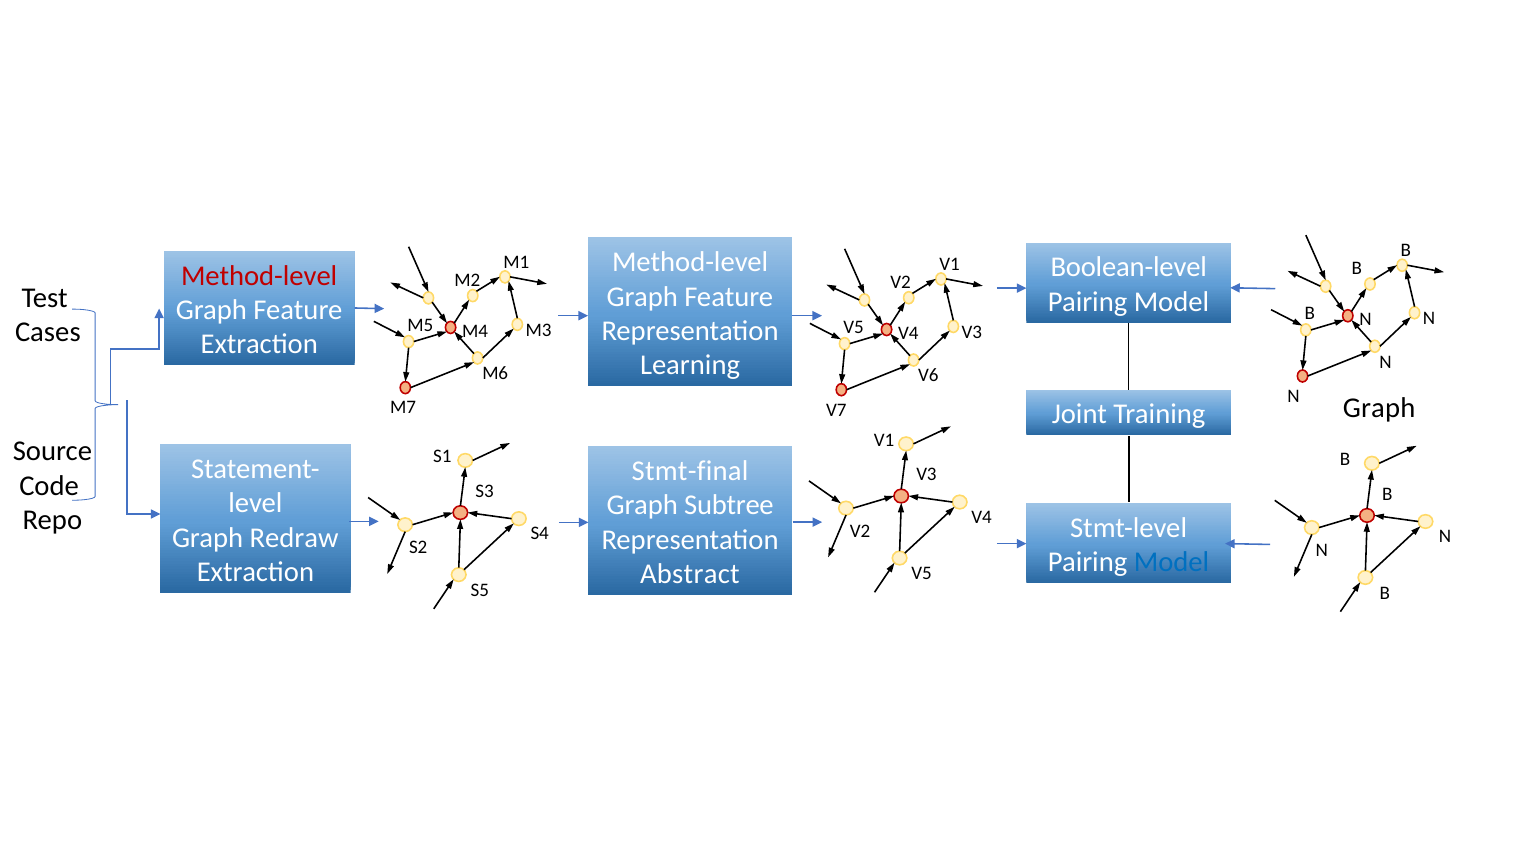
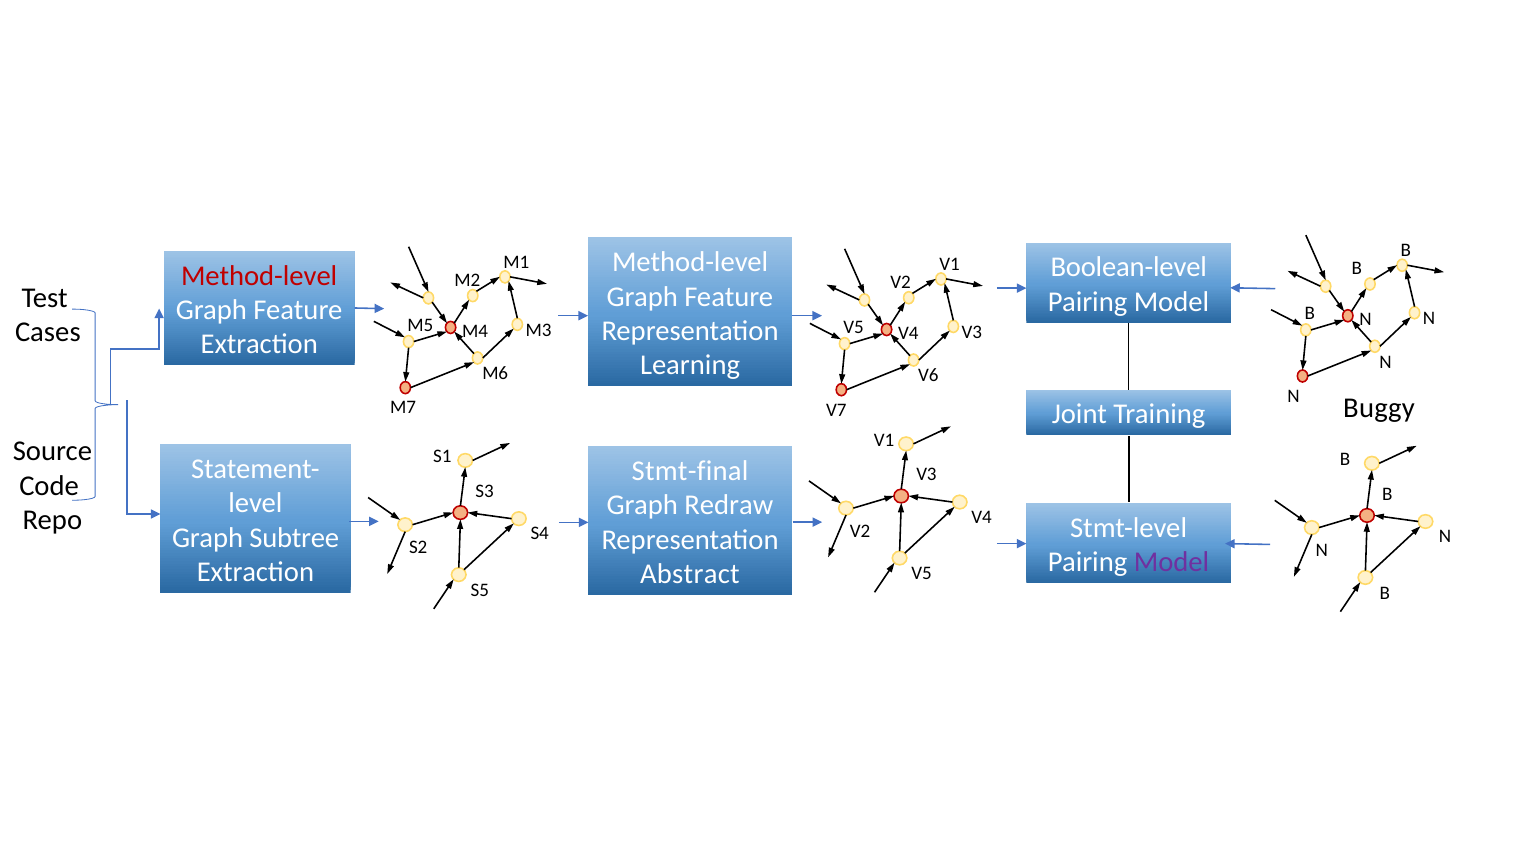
Graph at (1379, 408): Graph -> Buggy
Subtree: Subtree -> Redraw
Redraw: Redraw -> Subtree
Model at (1172, 563) colour: blue -> purple
